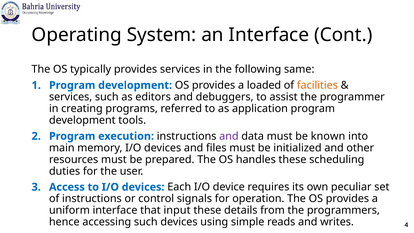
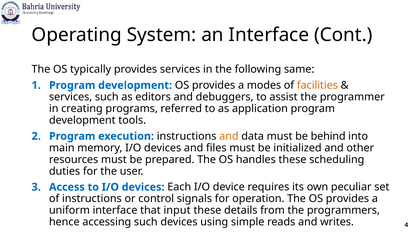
loaded: loaded -> modes
and at (229, 136) colour: purple -> orange
known: known -> behind
